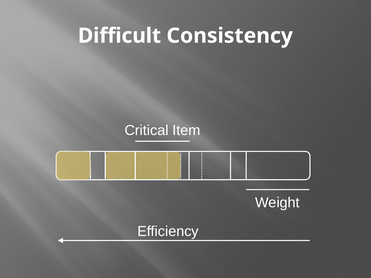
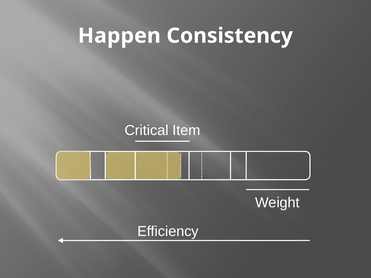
Difficult: Difficult -> Happen
